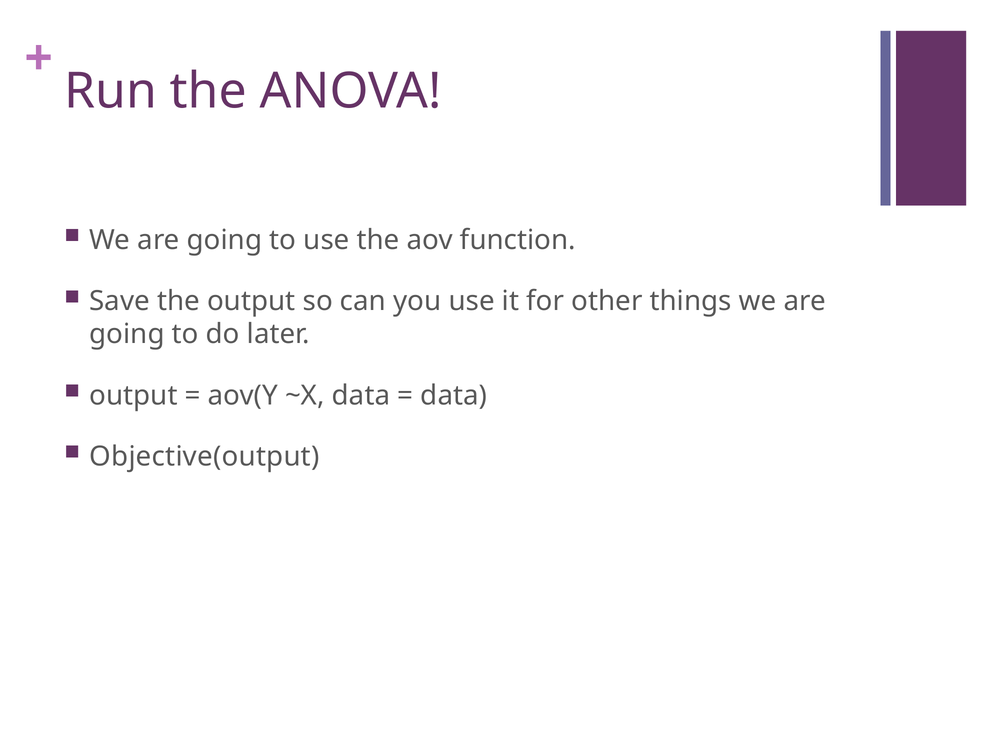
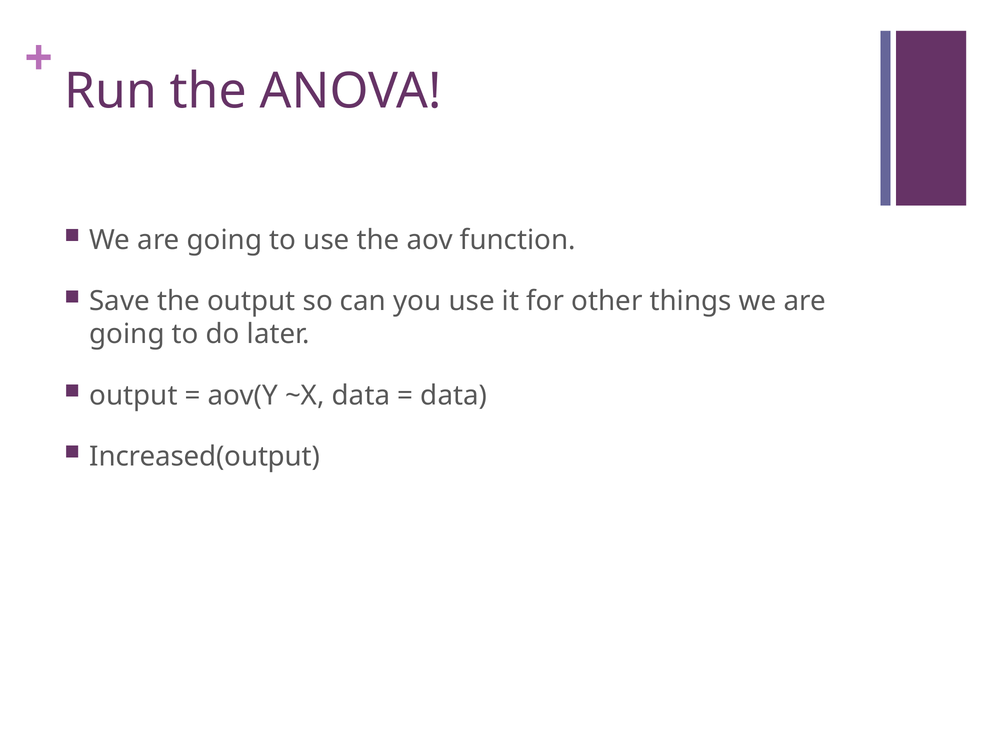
Objective(output: Objective(output -> Increased(output
